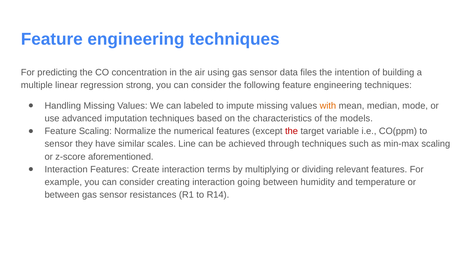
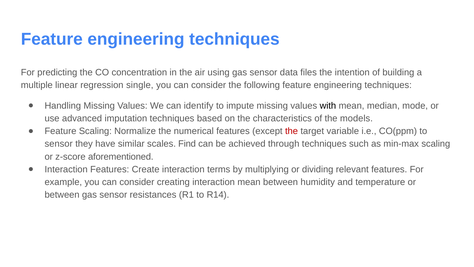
strong: strong -> single
labeled: labeled -> identify
with colour: orange -> black
Line: Line -> Find
interaction going: going -> mean
